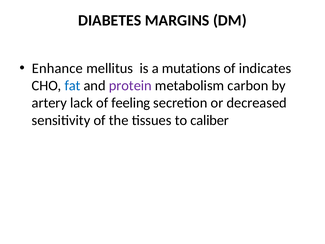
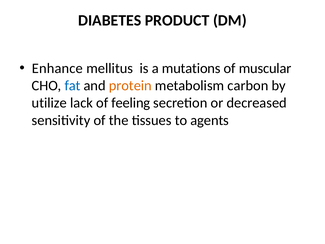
MARGINS: MARGINS -> PRODUCT
indicates: indicates -> muscular
protein colour: purple -> orange
artery: artery -> utilize
caliber: caliber -> agents
